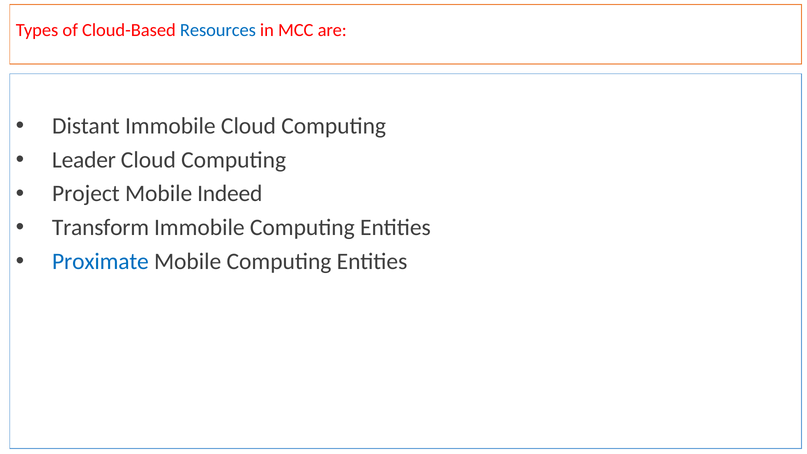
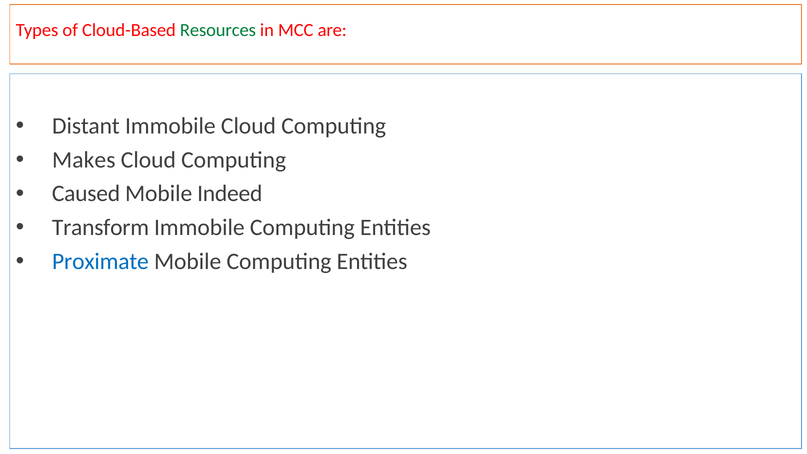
Resources colour: blue -> green
Leader: Leader -> Makes
Project: Project -> Caused
